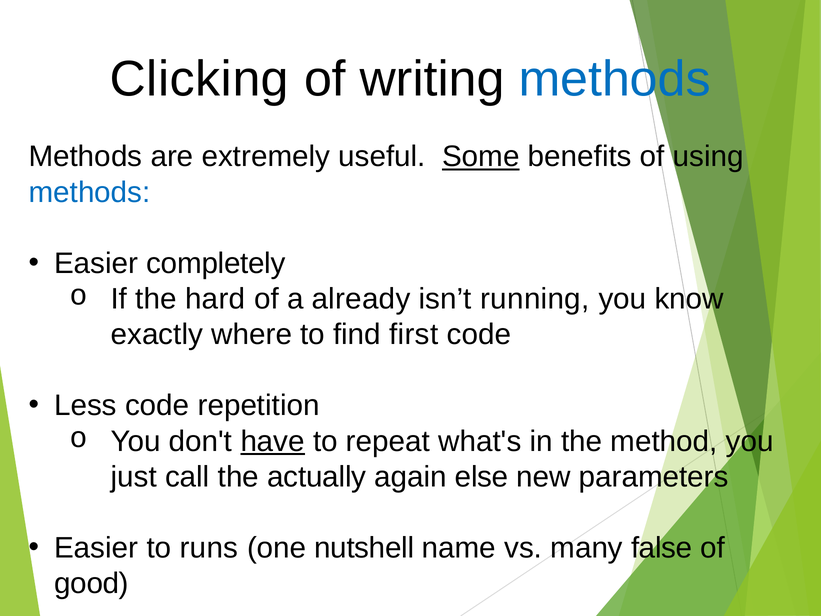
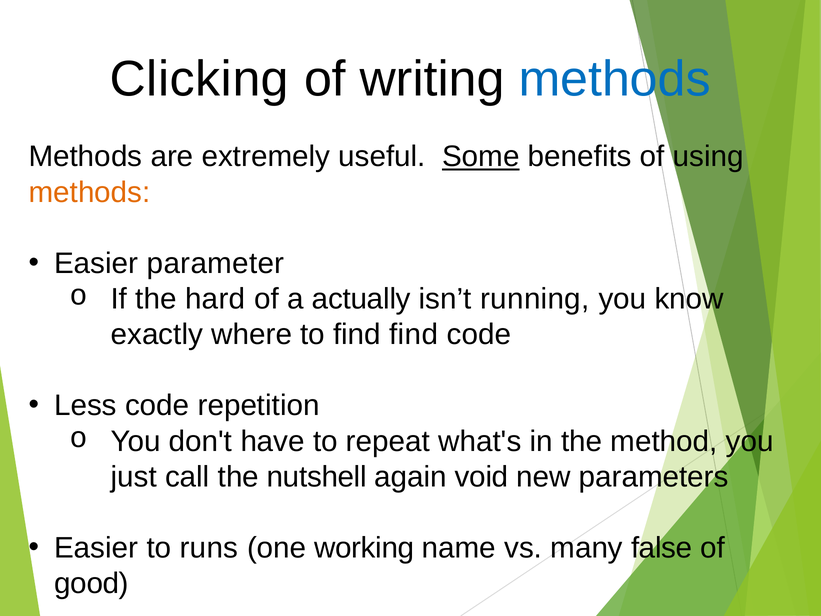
methods at (90, 192) colour: blue -> orange
completely: completely -> parameter
already: already -> actually
find first: first -> find
have underline: present -> none
actually: actually -> nutshell
else: else -> void
nutshell: nutshell -> working
